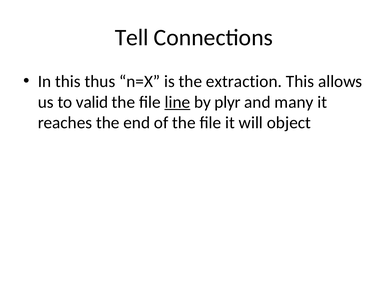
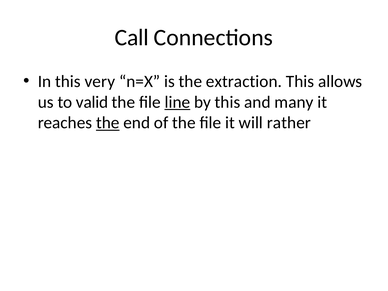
Tell: Tell -> Call
thus: thus -> very
by plyr: plyr -> this
the at (108, 123) underline: none -> present
object: object -> rather
